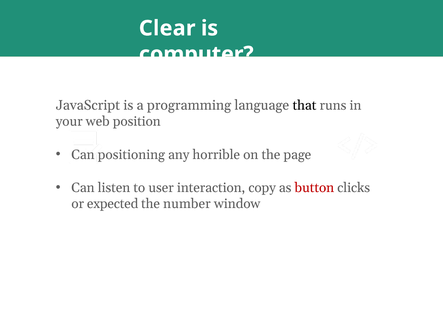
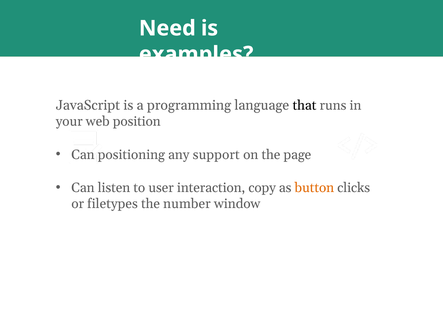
Clear: Clear -> Need
computer: computer -> examples
horrible: horrible -> support
button colour: red -> orange
expected: expected -> filetypes
